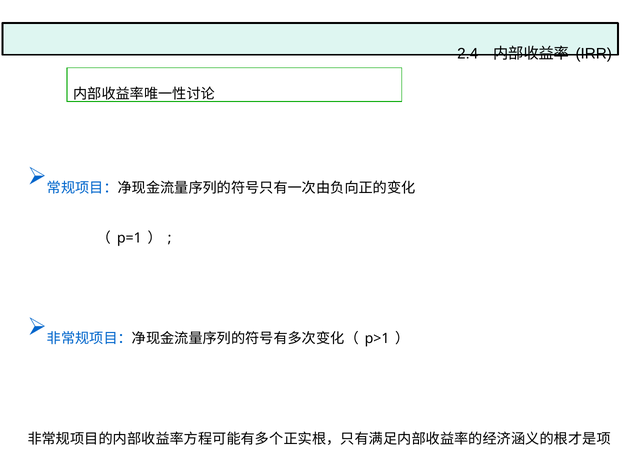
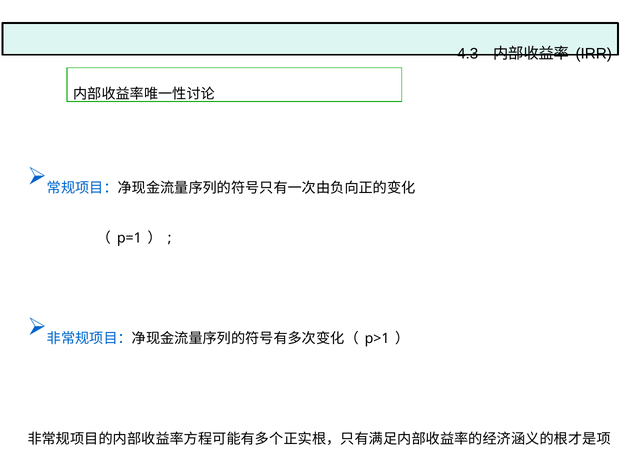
2.4: 2.4 -> 4.3
